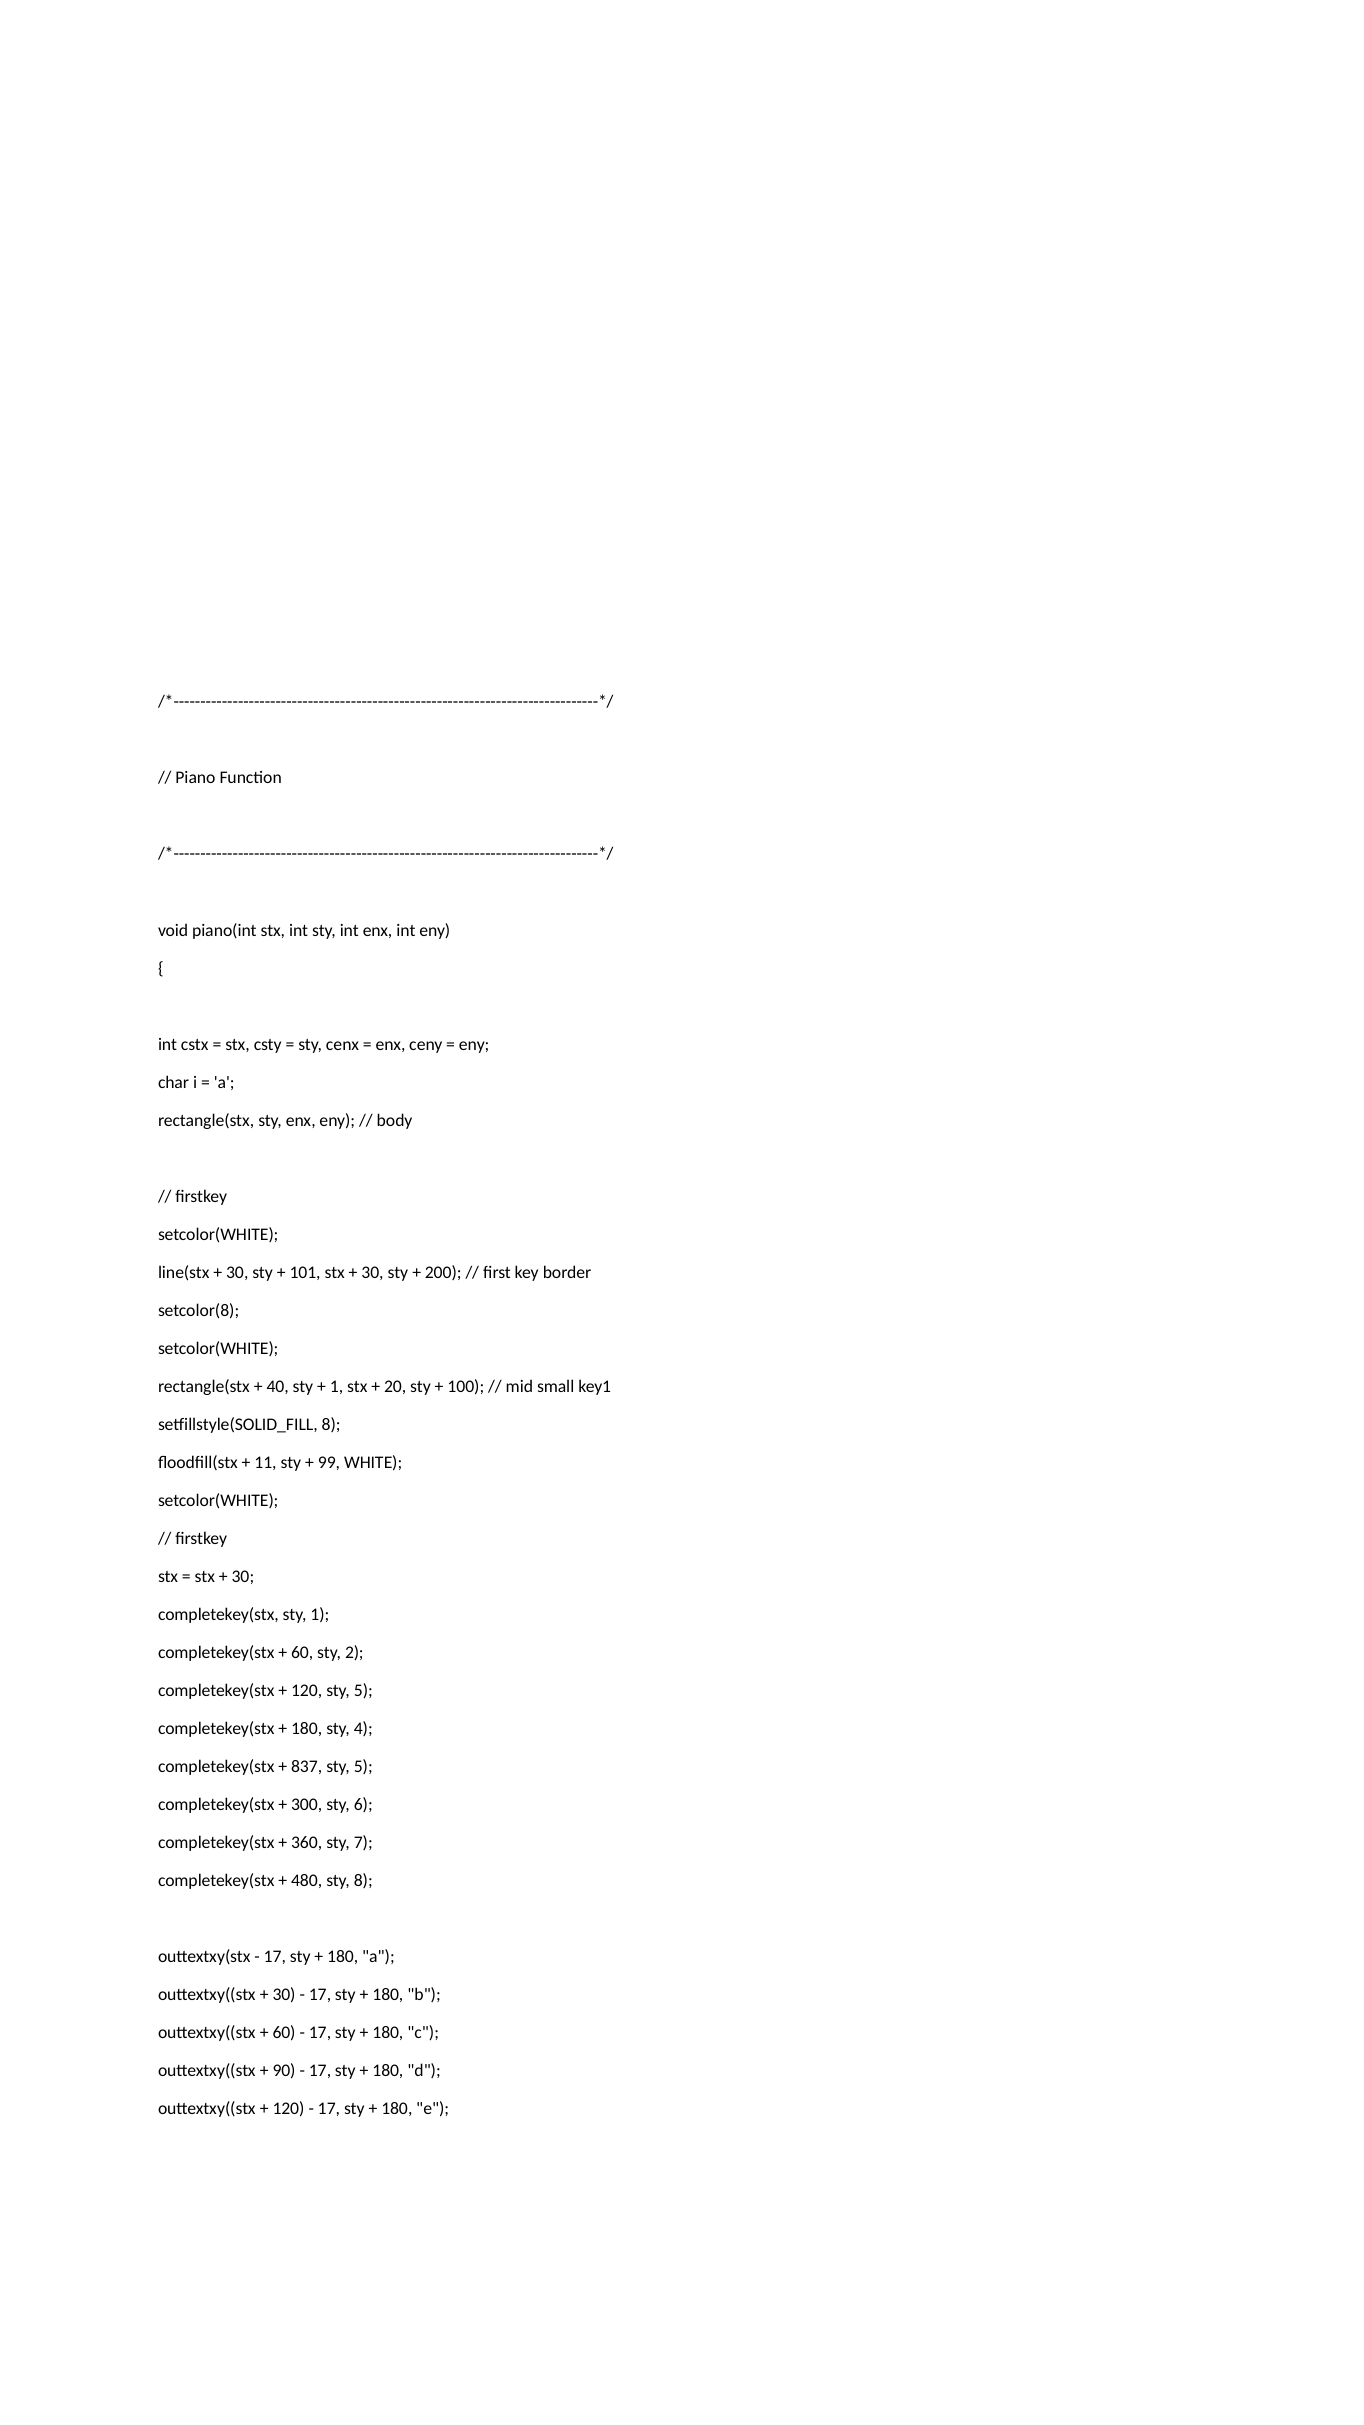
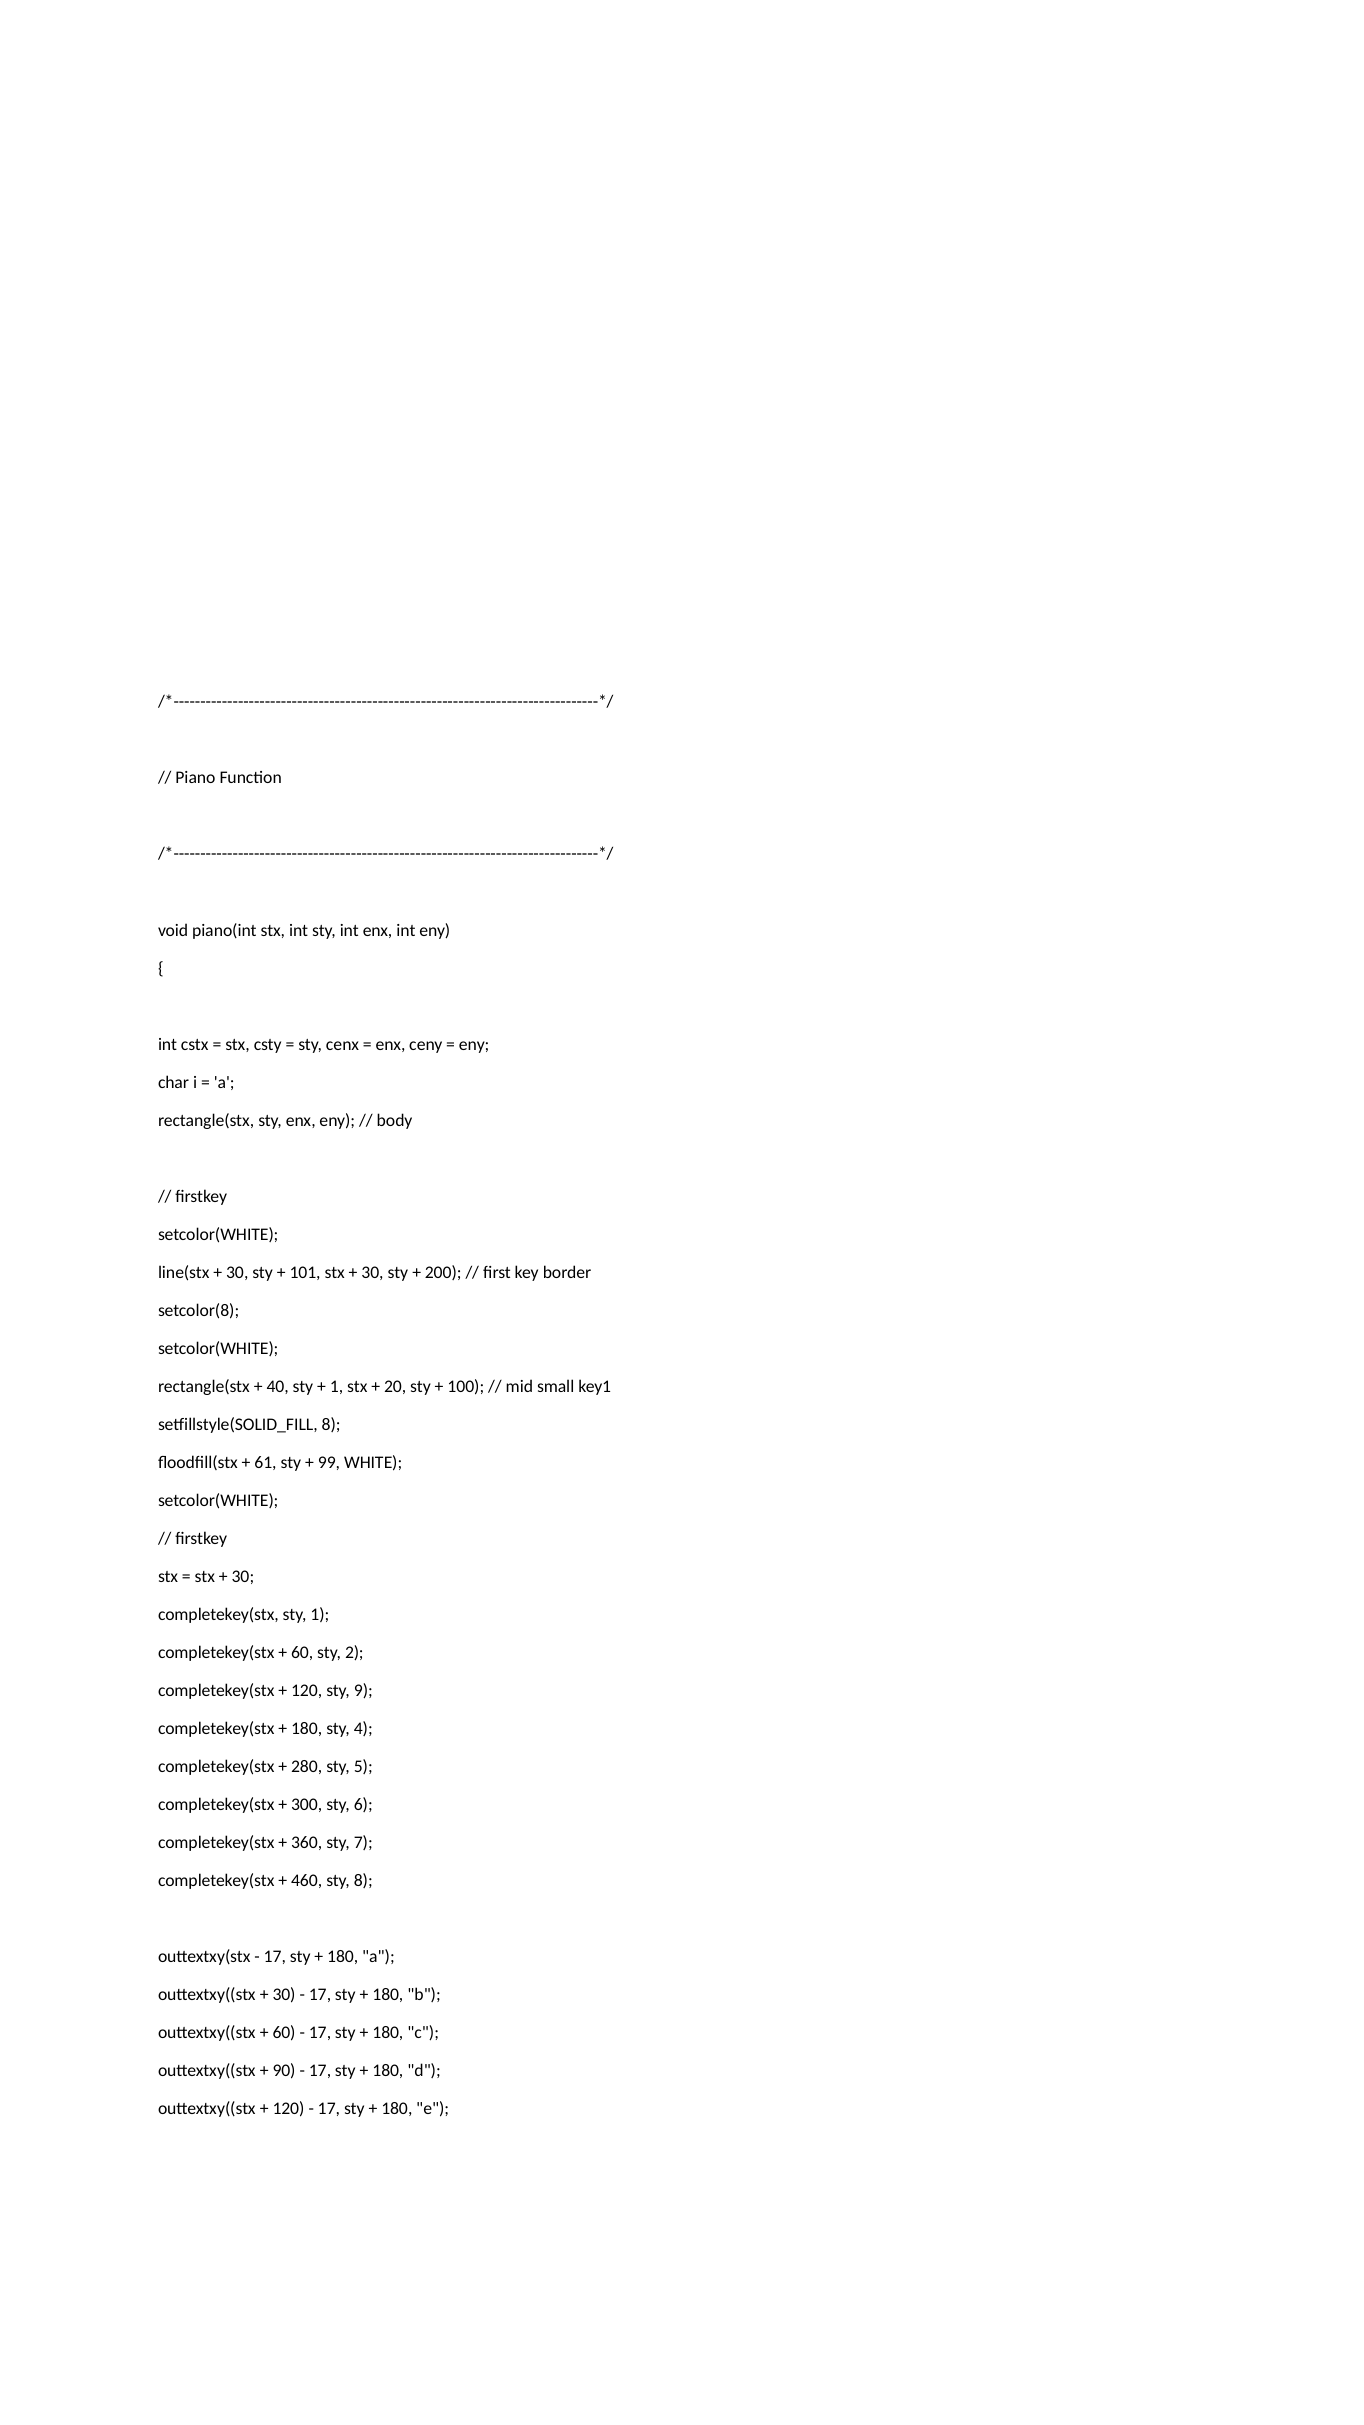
11: 11 -> 61
120 sty 5: 5 -> 9
837: 837 -> 280
480: 480 -> 460
